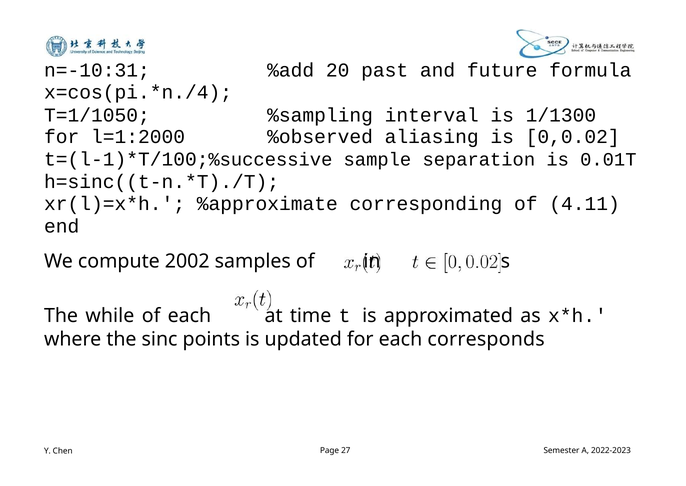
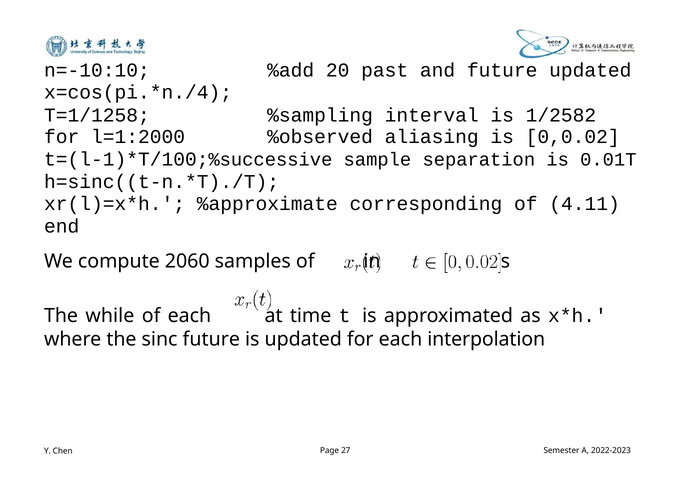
n=-10:31: n=-10:31 -> n=-10:10
future formula: formula -> updated
T=1/1050: T=1/1050 -> T=1/1258
1/1300: 1/1300 -> 1/2582
2002: 2002 -> 2060
sinc points: points -> future
corresponds: corresponds -> interpolation
